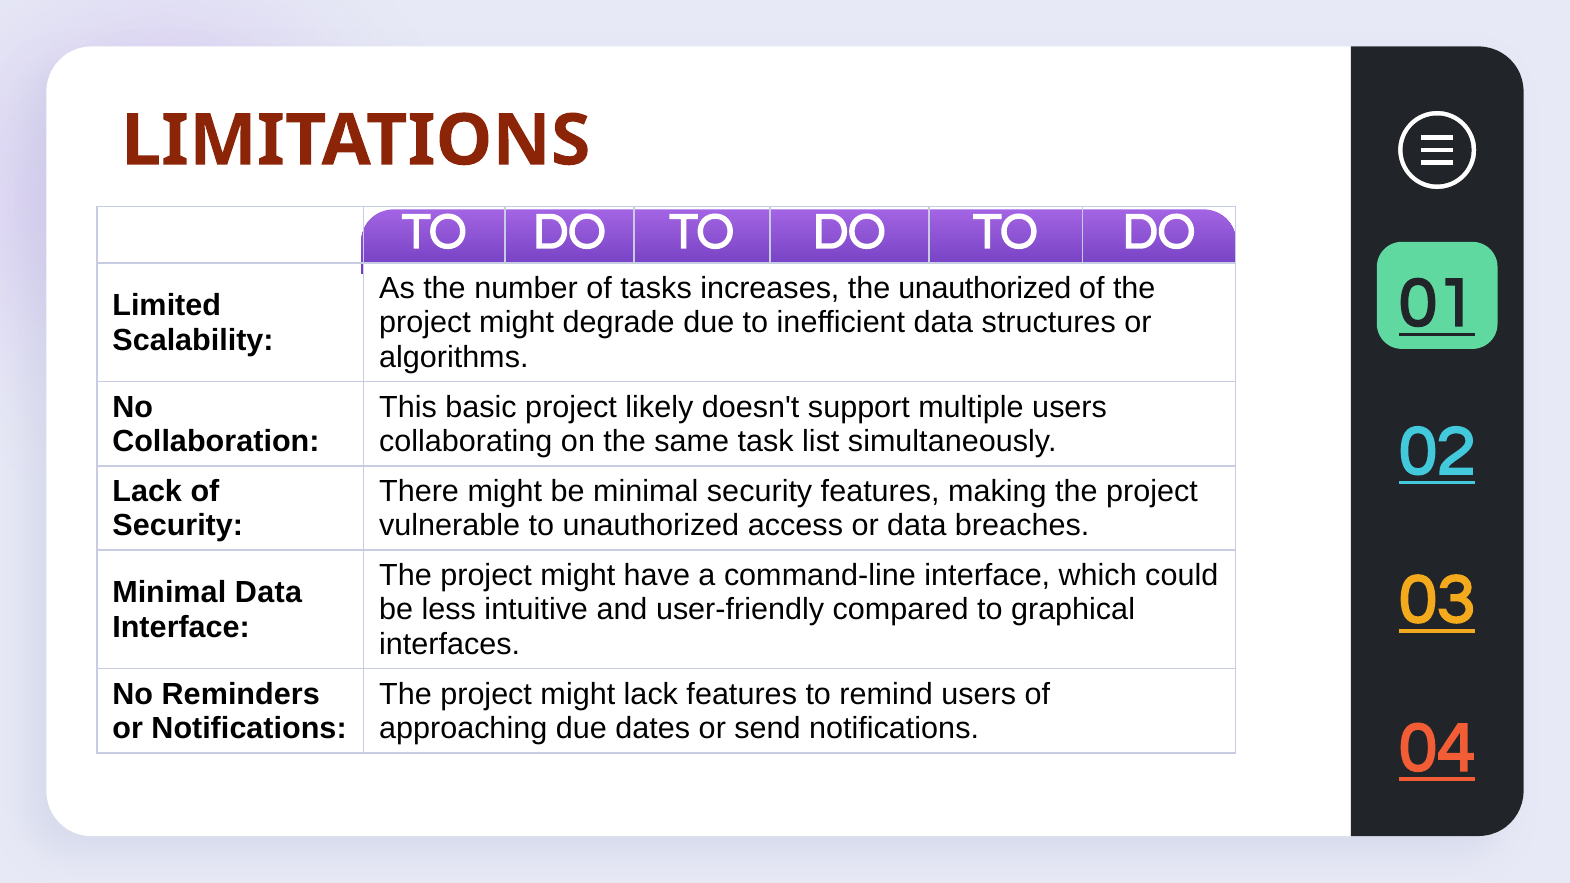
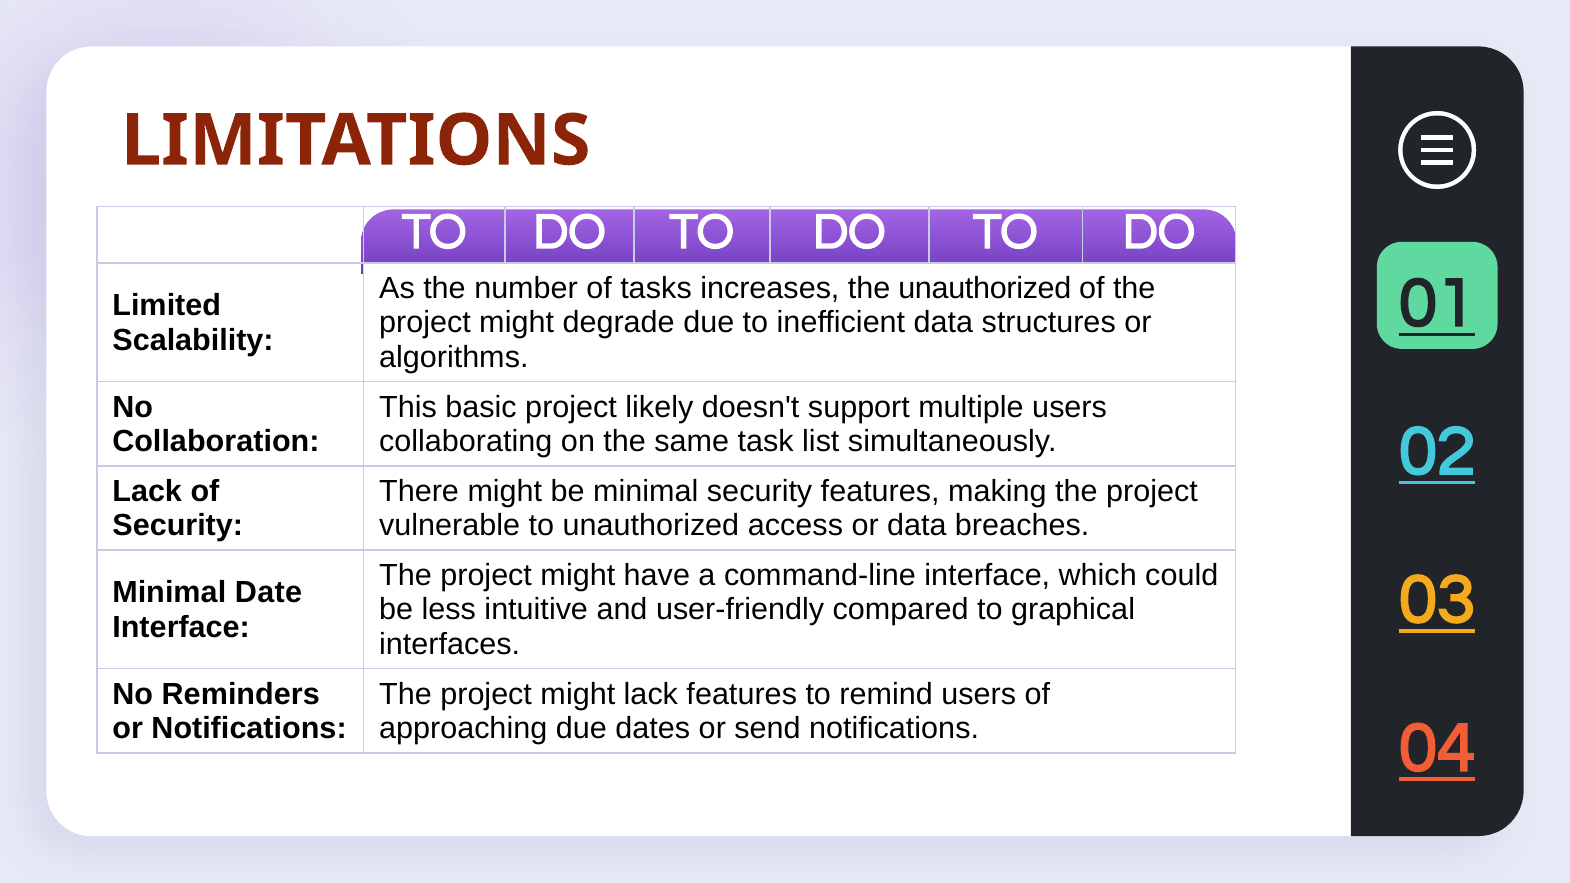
Minimal Data: Data -> Date
